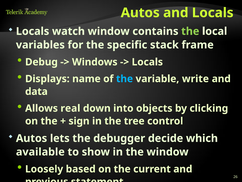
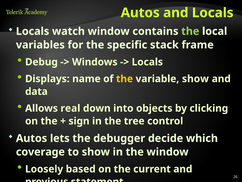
the at (125, 79) colour: light blue -> yellow
variable write: write -> show
available: available -> coverage
